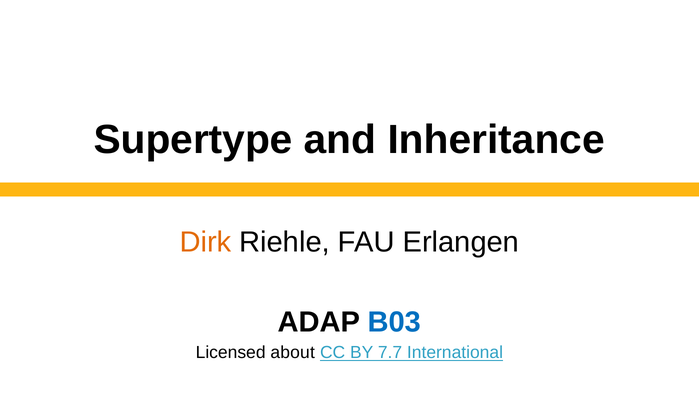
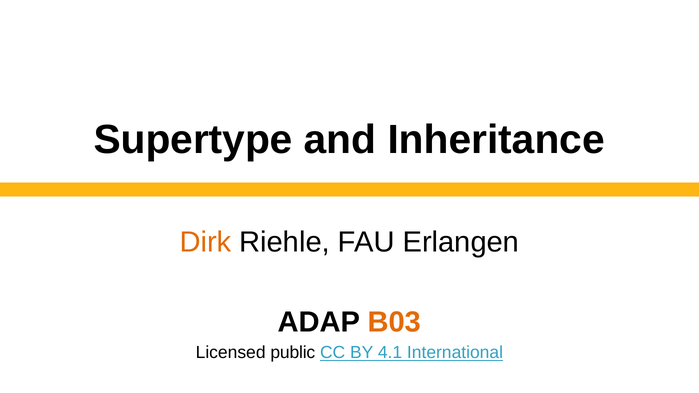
B03 colour: blue -> orange
about: about -> public
7.7: 7.7 -> 4.1
